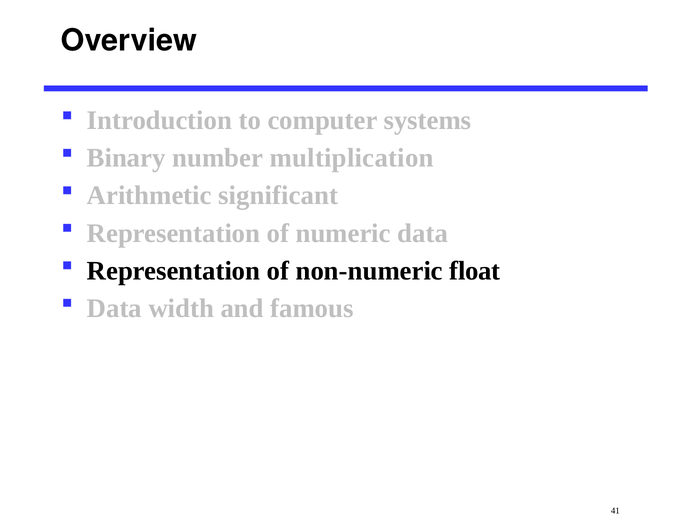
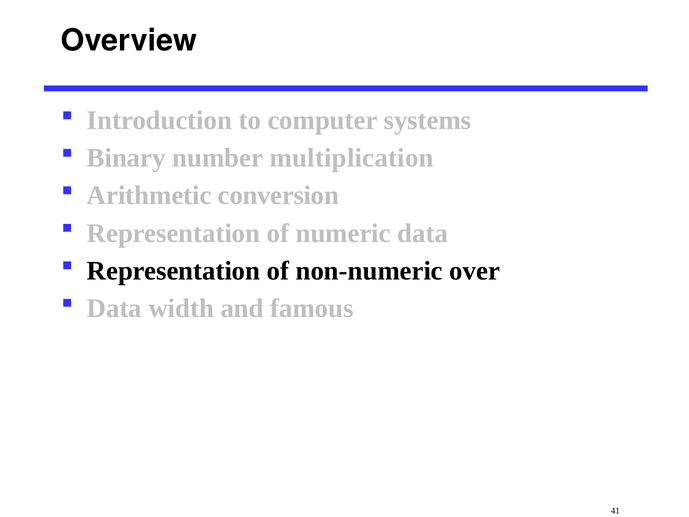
significant: significant -> conversion
float: float -> over
